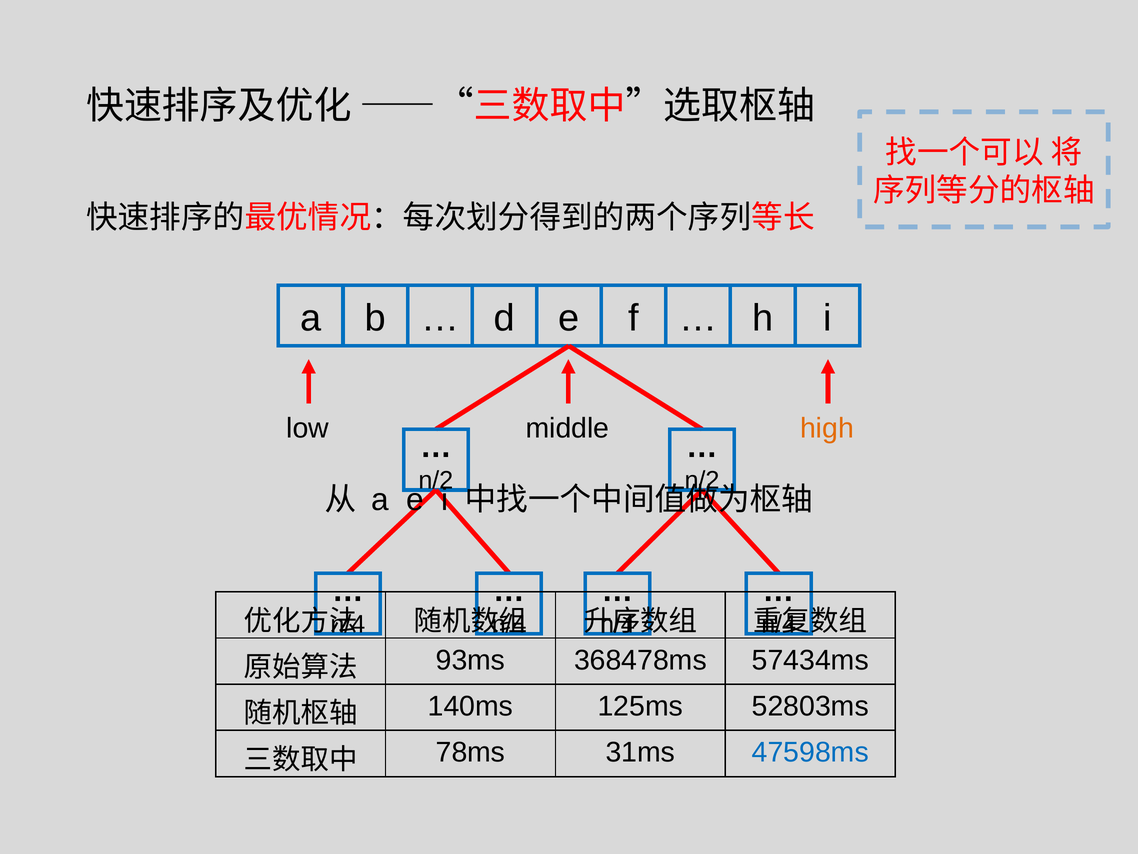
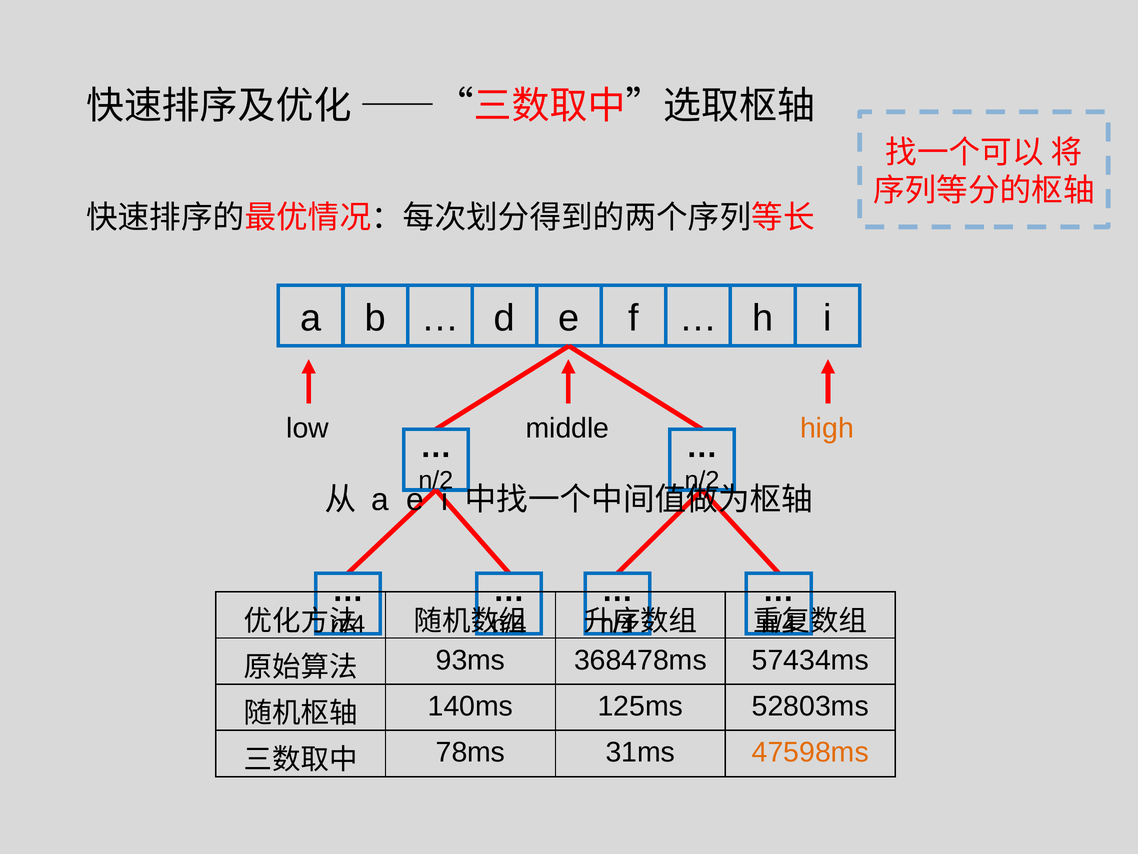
47598ms colour: blue -> orange
